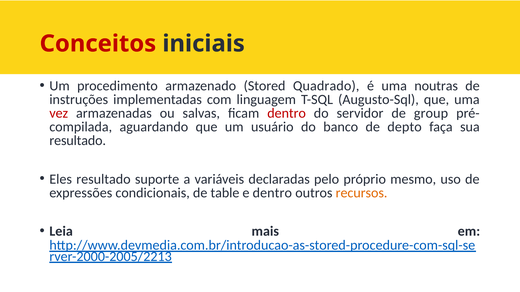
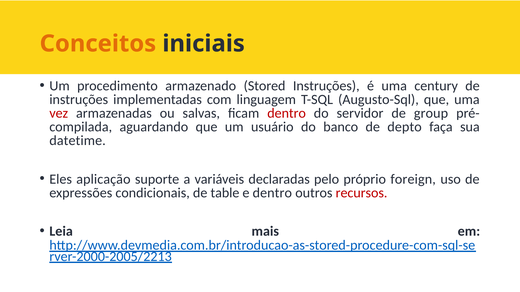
Conceitos colour: red -> orange
Stored Quadrado: Quadrado -> Instruções
noutras: noutras -> century
resultado at (78, 141): resultado -> datetime
Eles resultado: resultado -> aplicação
mesmo: mesmo -> foreign
recursos colour: orange -> red
